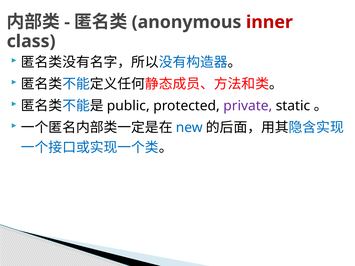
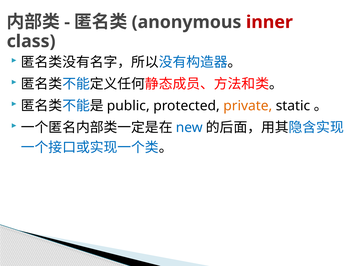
private colour: purple -> orange
